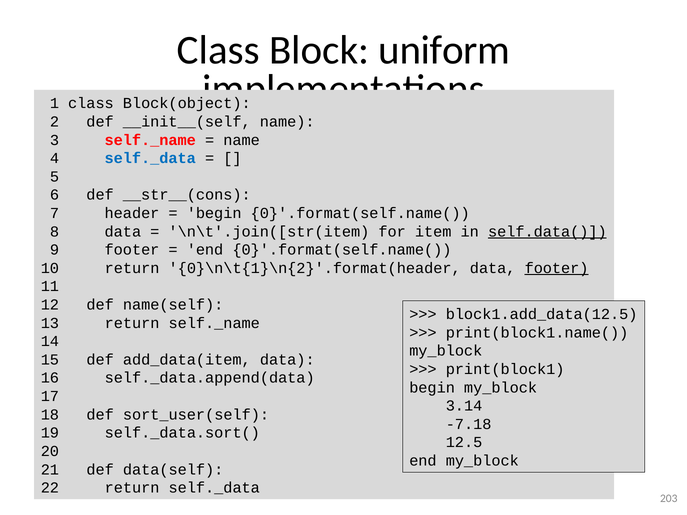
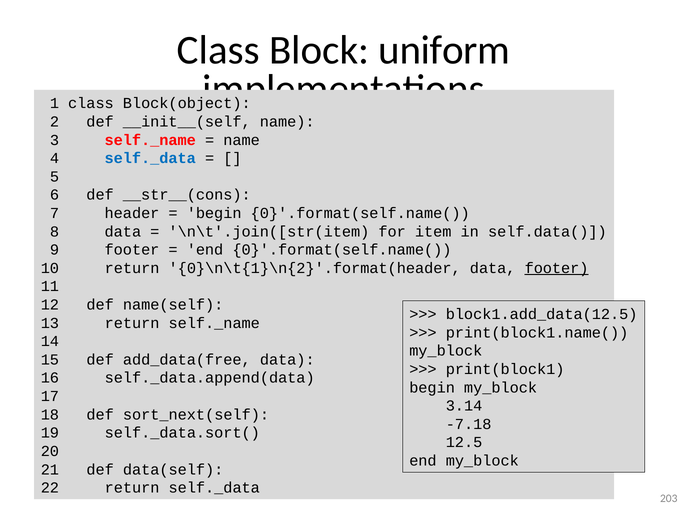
self.data( underline: present -> none
add_data(item: add_data(item -> add_data(free
sort_user(self: sort_user(self -> sort_next(self
